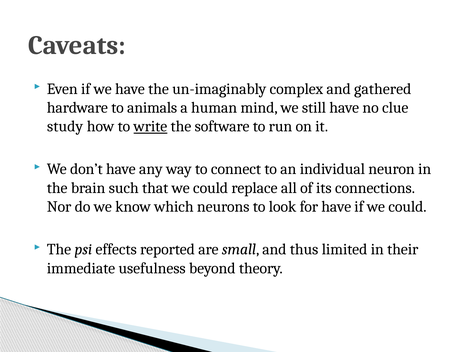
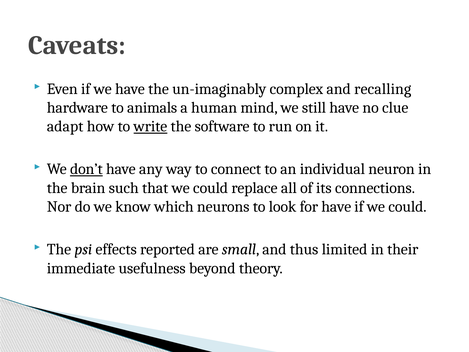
gathered: gathered -> recalling
study: study -> adapt
don’t underline: none -> present
